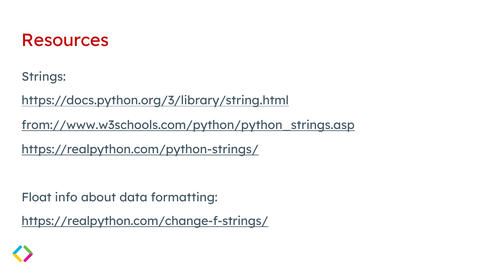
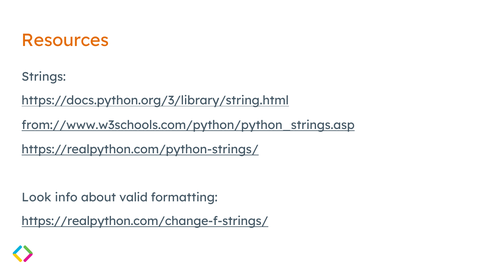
Resources colour: red -> orange
Float: Float -> Look
data: data -> valid
